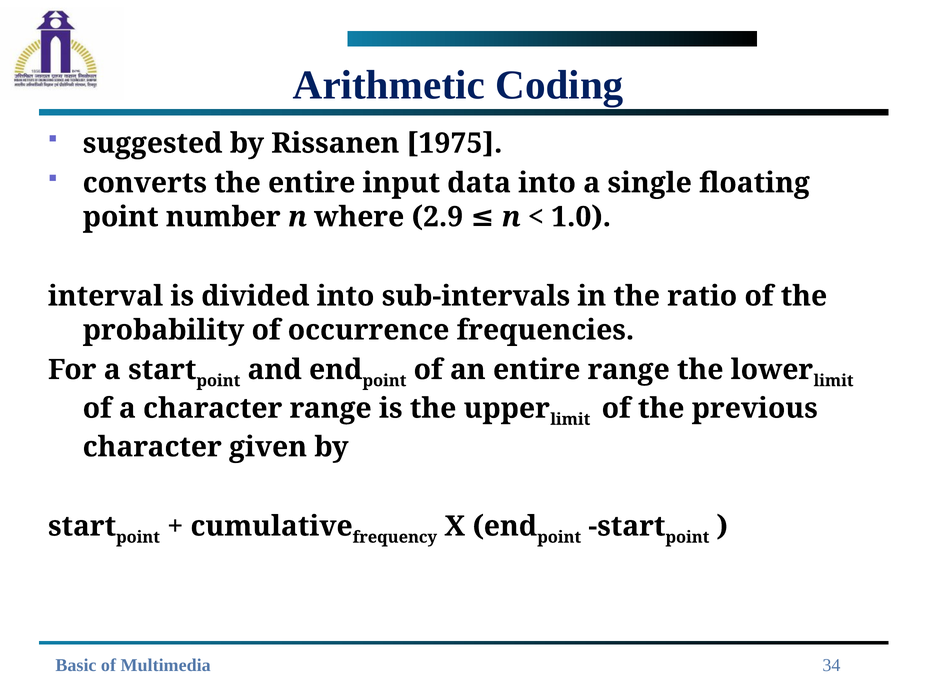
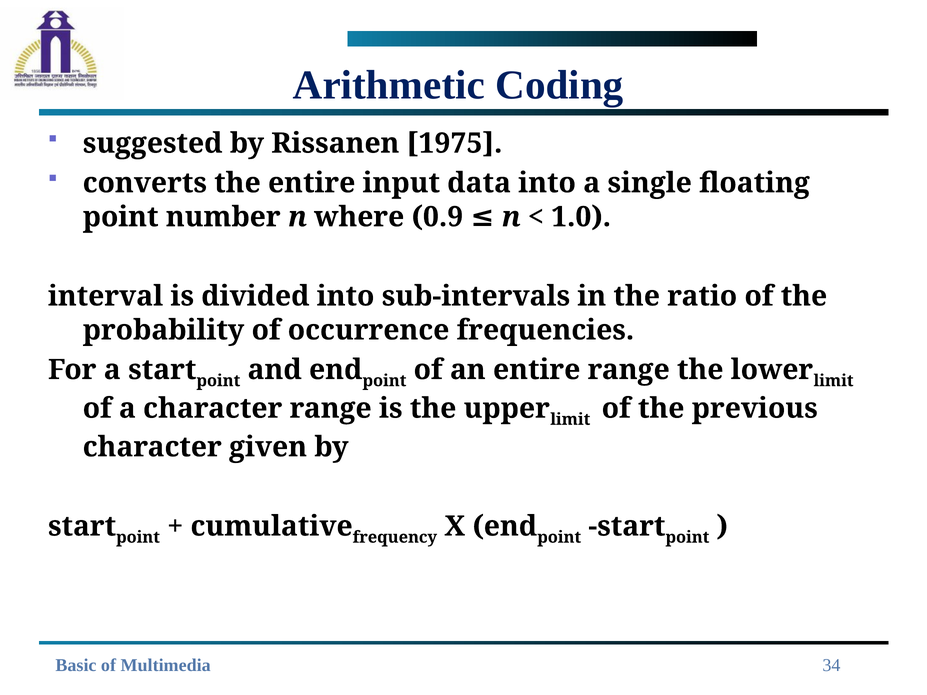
2.9: 2.9 -> 0.9
